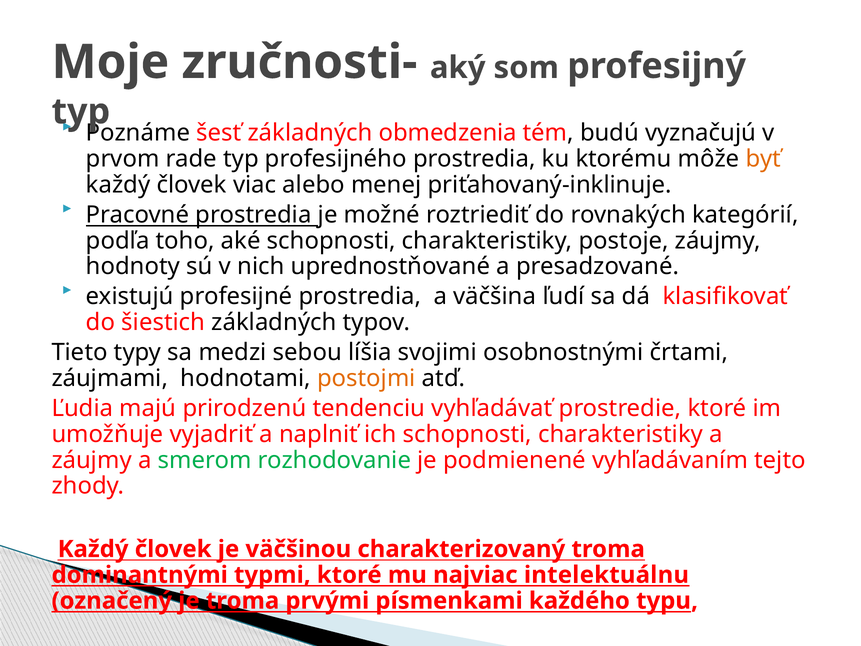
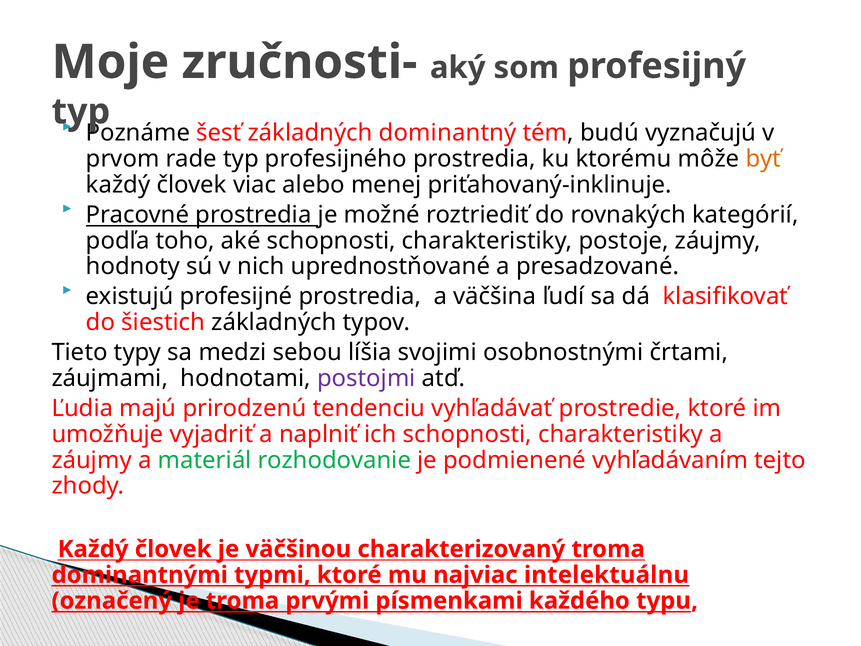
obmedzenia: obmedzenia -> dominantný
postojmi colour: orange -> purple
smerom: smerom -> materiál
